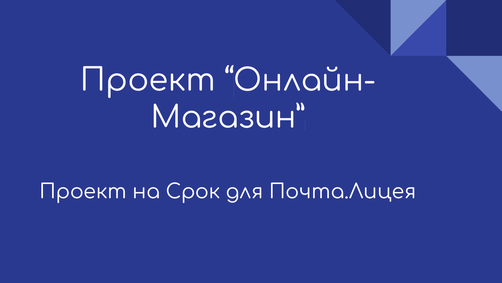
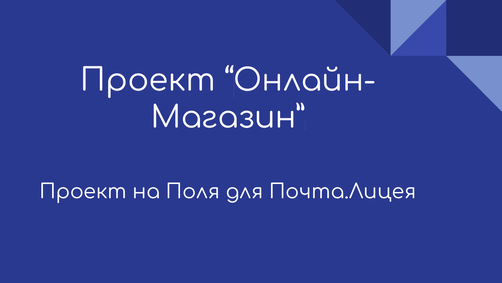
Срок: Срок -> Поля
